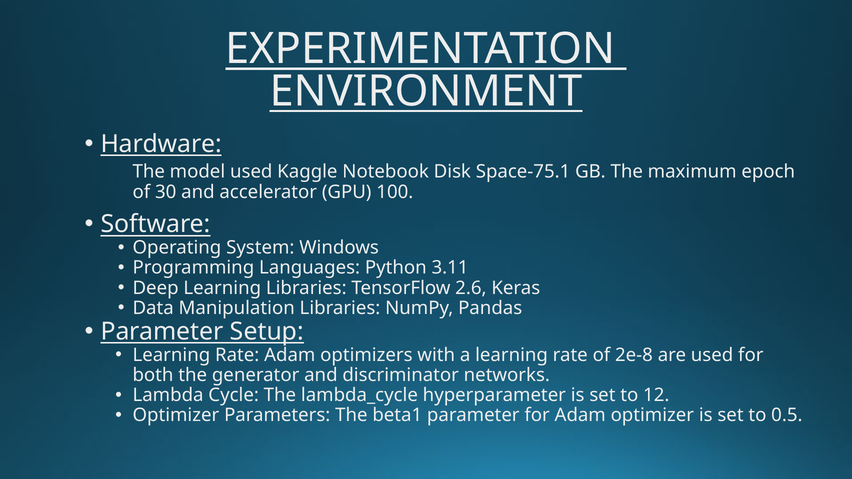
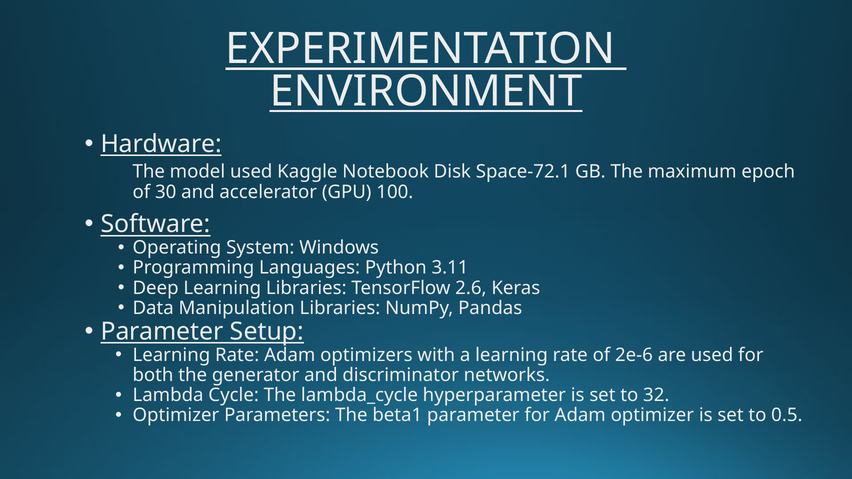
Space-75.1: Space-75.1 -> Space-72.1
2e-8: 2e-8 -> 2e-6
12: 12 -> 32
